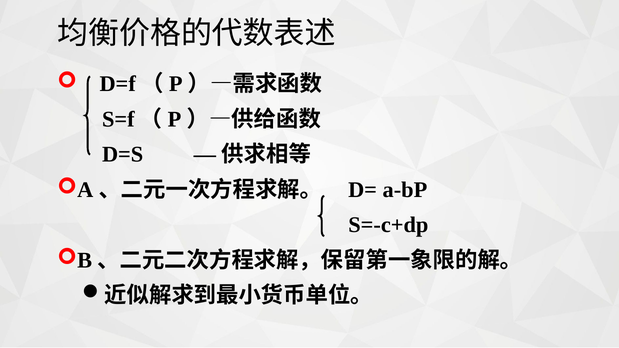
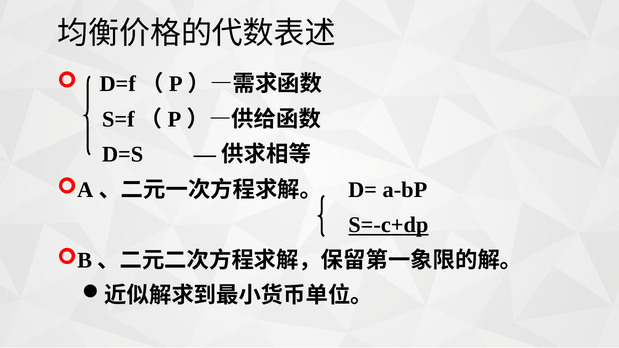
S=-c+dp underline: none -> present
